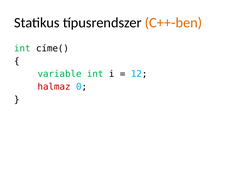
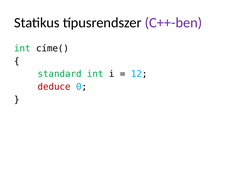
C++-ben colour: orange -> purple
variable: variable -> standard
halmaz: halmaz -> deduce
